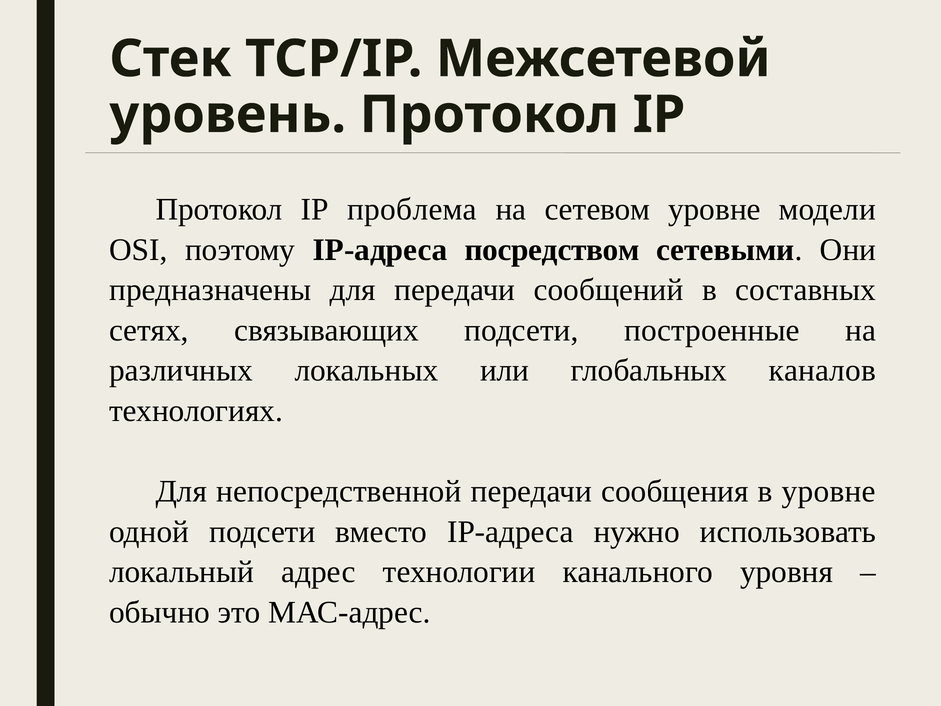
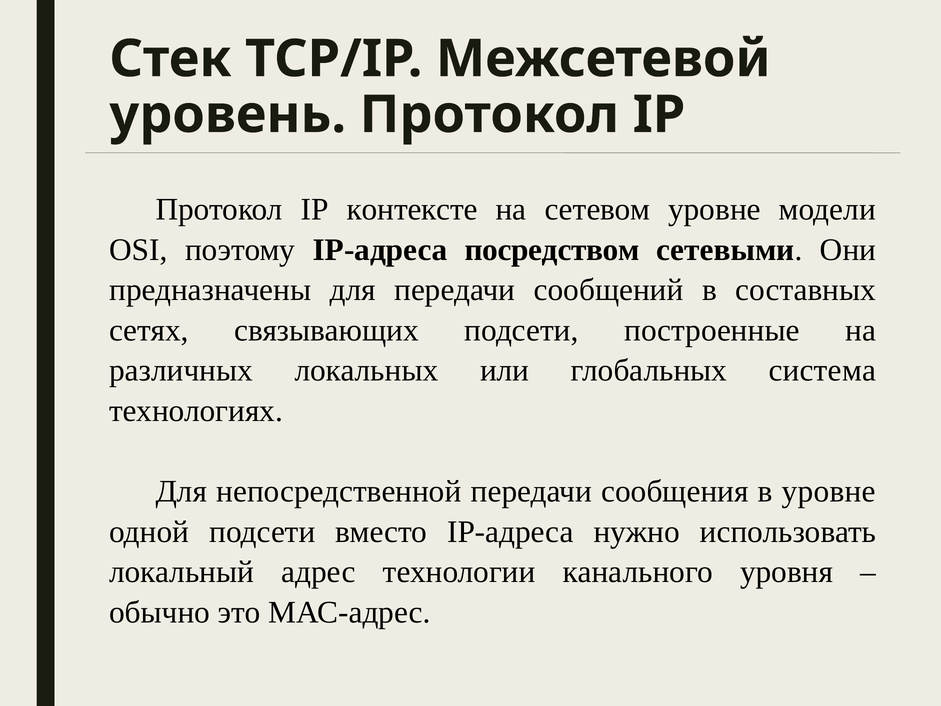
проблема: проблема -> контексте
каналов: каналов -> система
